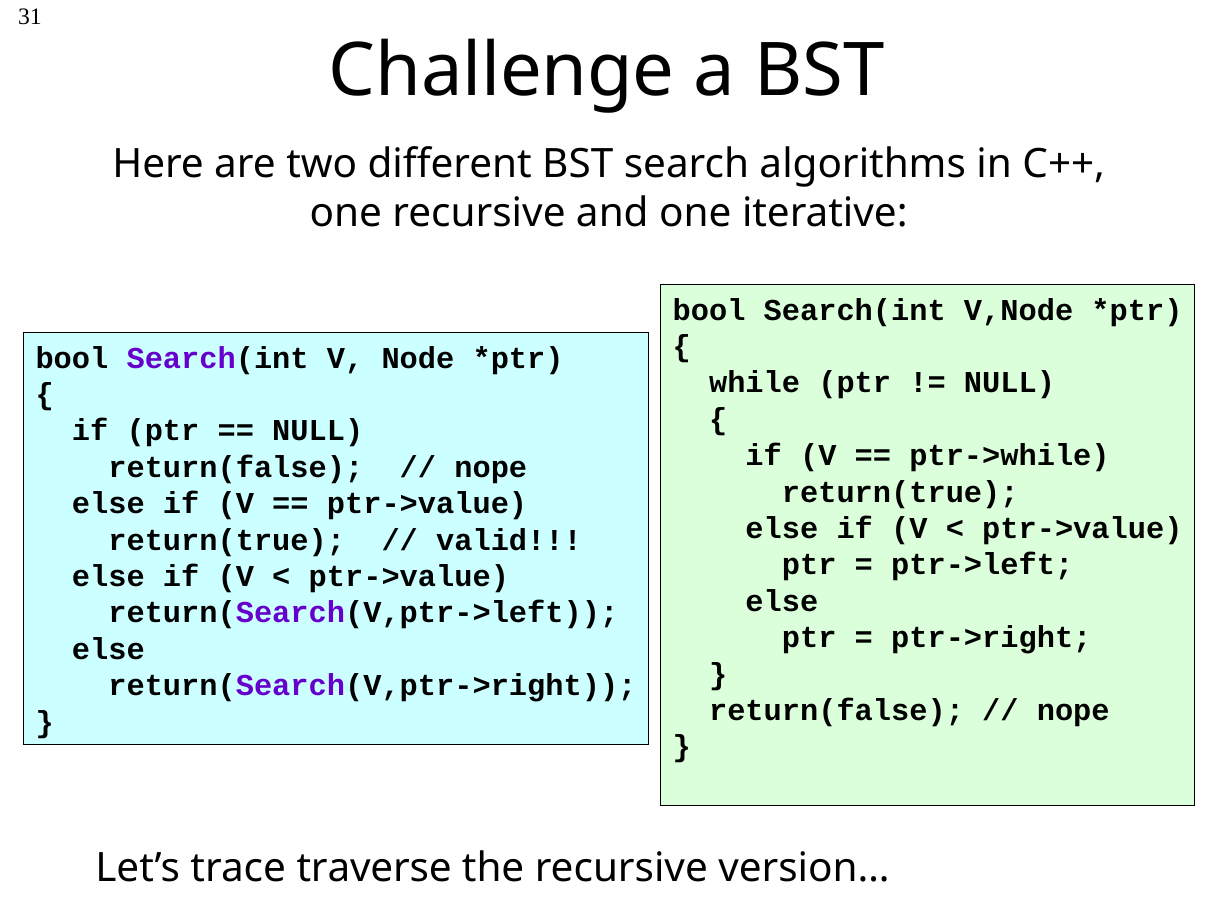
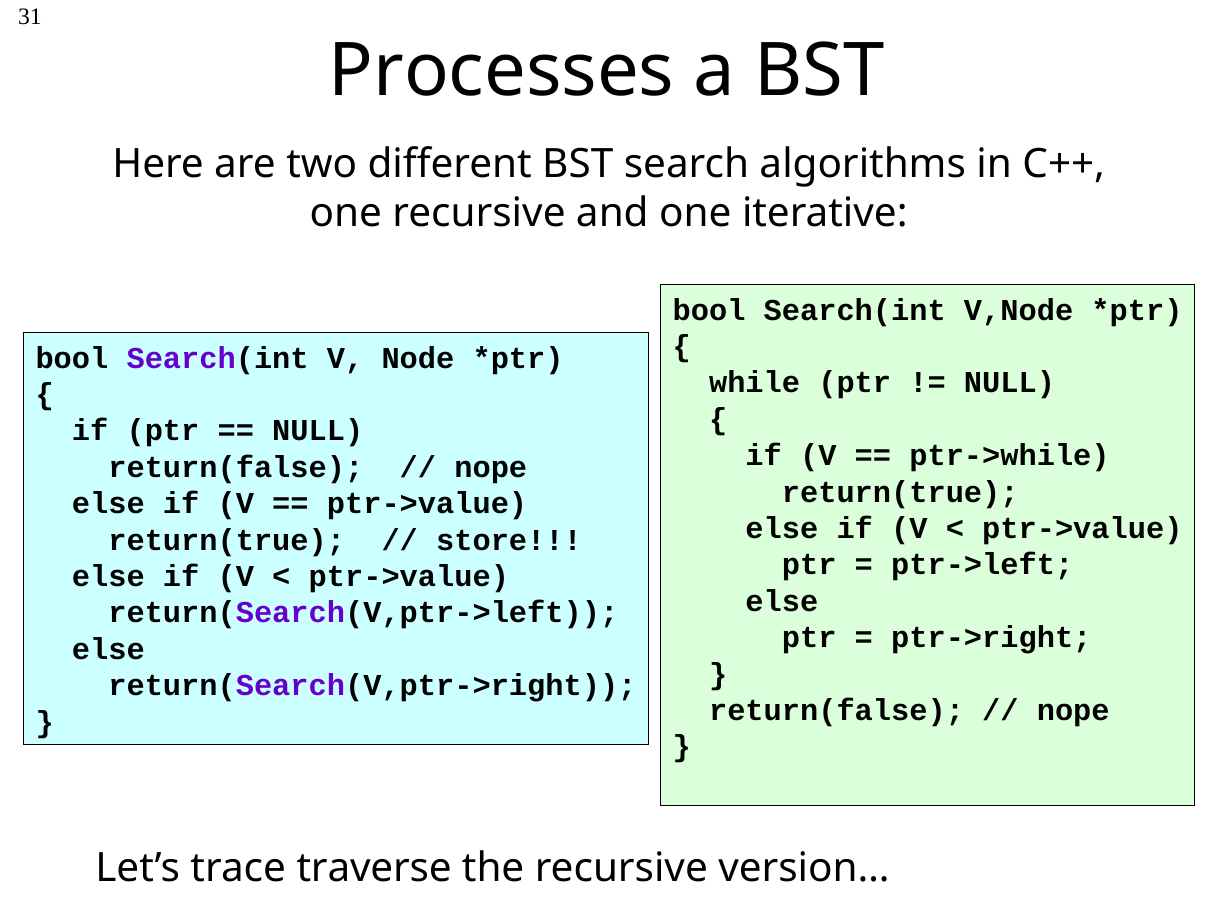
Challenge: Challenge -> Processes
valid: valid -> store
